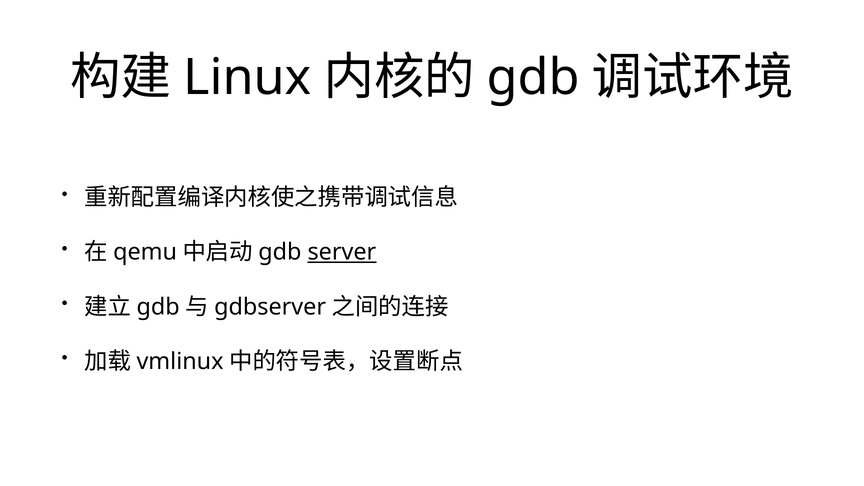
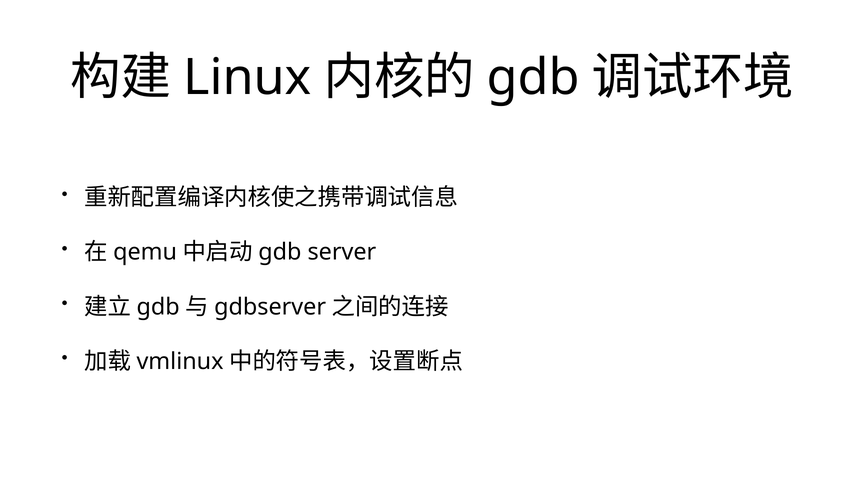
server underline: present -> none
